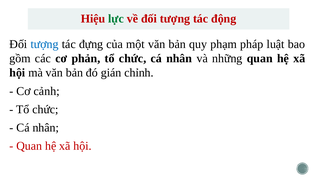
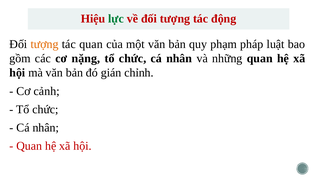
tượng at (45, 44) colour: blue -> orange
tác đựng: đựng -> quan
phản: phản -> nặng
